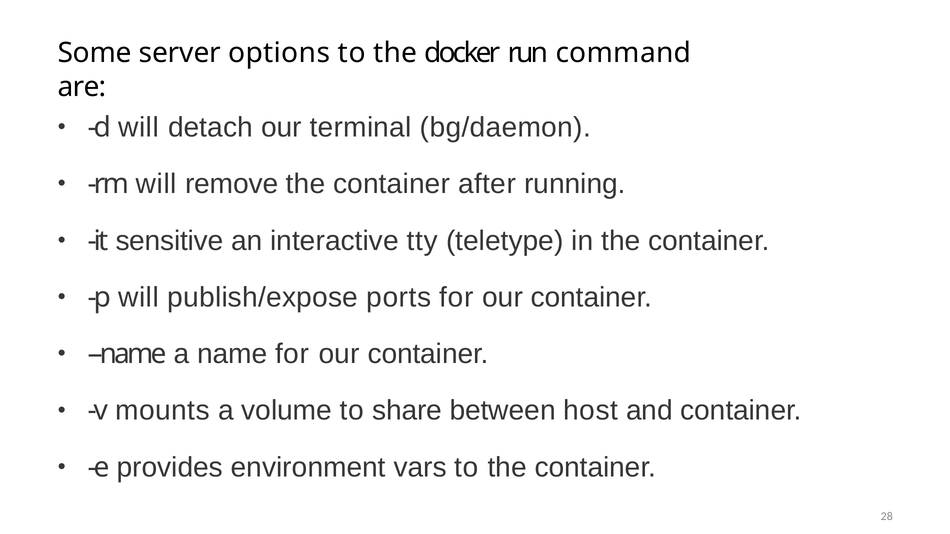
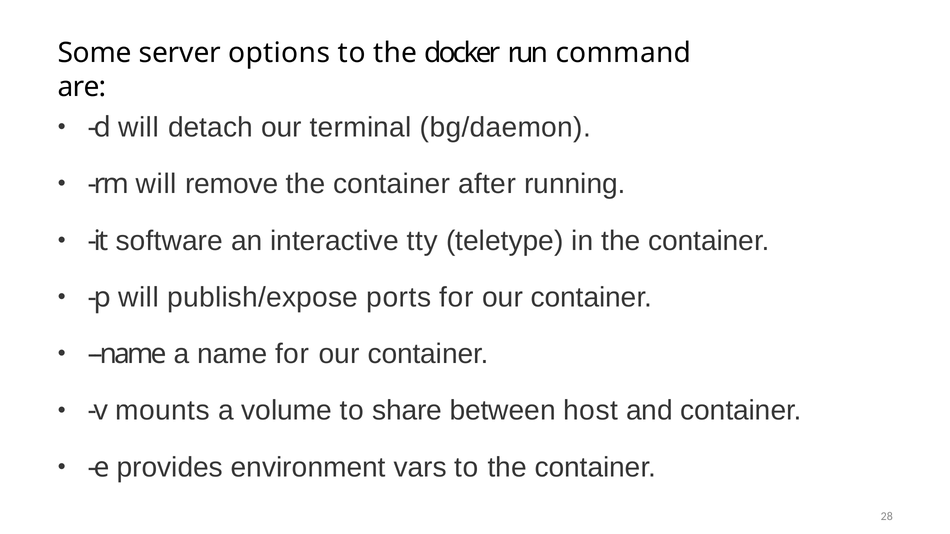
sensitive: sensitive -> software
